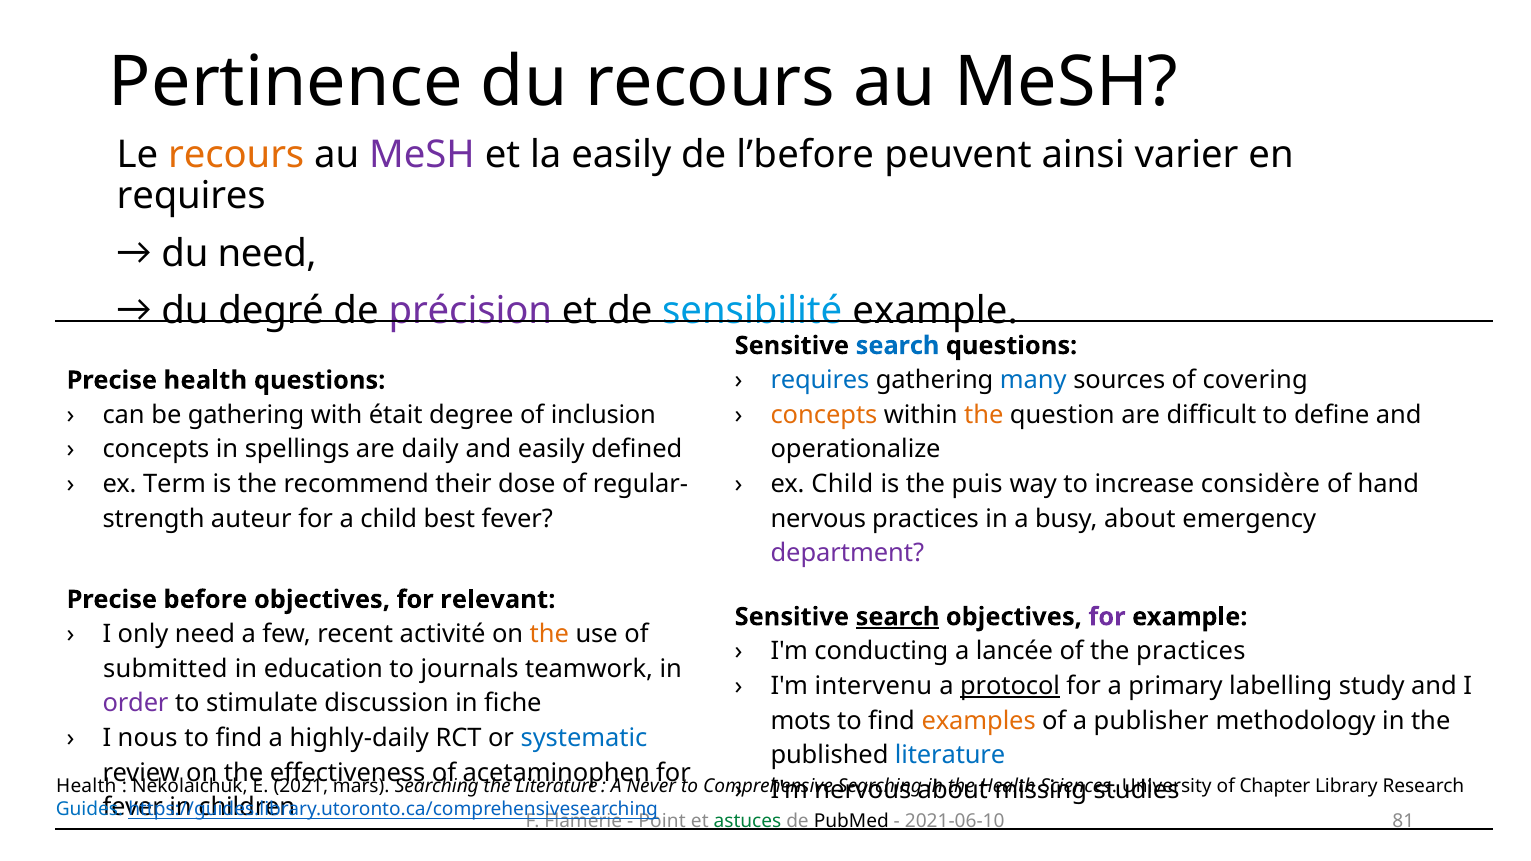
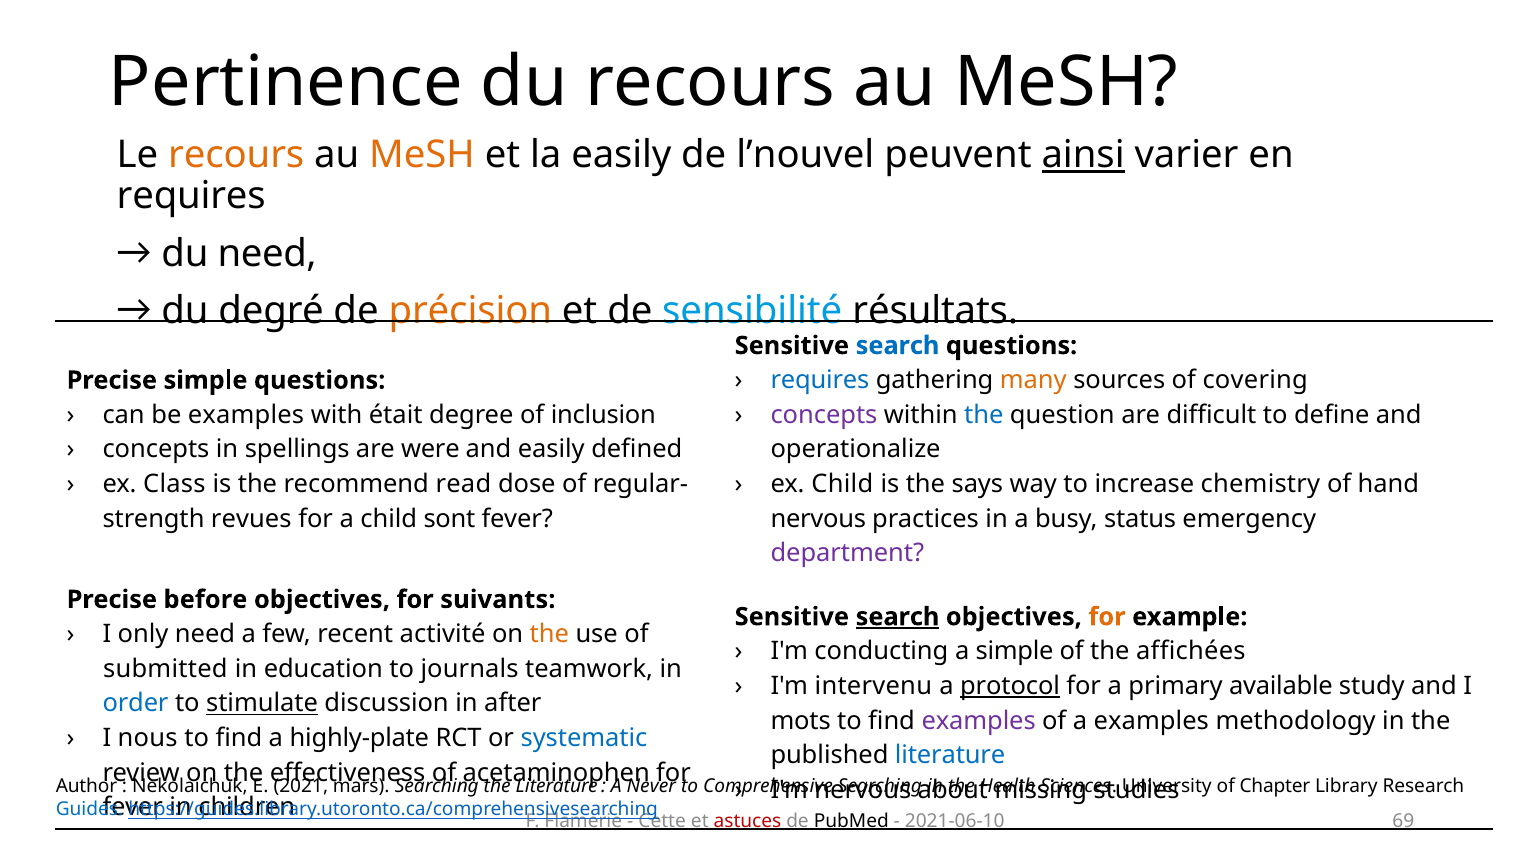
MeSH at (422, 155) colour: purple -> orange
l’before: l’before -> l’nouvel
ainsi underline: none -> present
précision colour: purple -> orange
sensibilité example: example -> résultats
many colour: blue -> orange
Precise health: health -> simple
be gathering: gathering -> examples
concepts at (824, 415) colour: orange -> purple
the at (984, 415) colour: orange -> blue
daily: daily -> were
Term: Term -> Class
their: their -> read
puis: puis -> says
considère: considère -> chemistry
auteur: auteur -> revues
best: best -> sont
busy about: about -> status
relevant: relevant -> suivants
for at (1107, 617) colour: purple -> orange
a lancée: lancée -> simple
the practices: practices -> affichées
labelling: labelling -> available
order colour: purple -> blue
stimulate underline: none -> present
fiche: fiche -> after
examples at (979, 721) colour: orange -> purple
a publisher: publisher -> examples
highly-daily: highly-daily -> highly-plate
Health at (86, 787): Health -> Author
Point: Point -> Cette
astuces colour: green -> red
81: 81 -> 69
